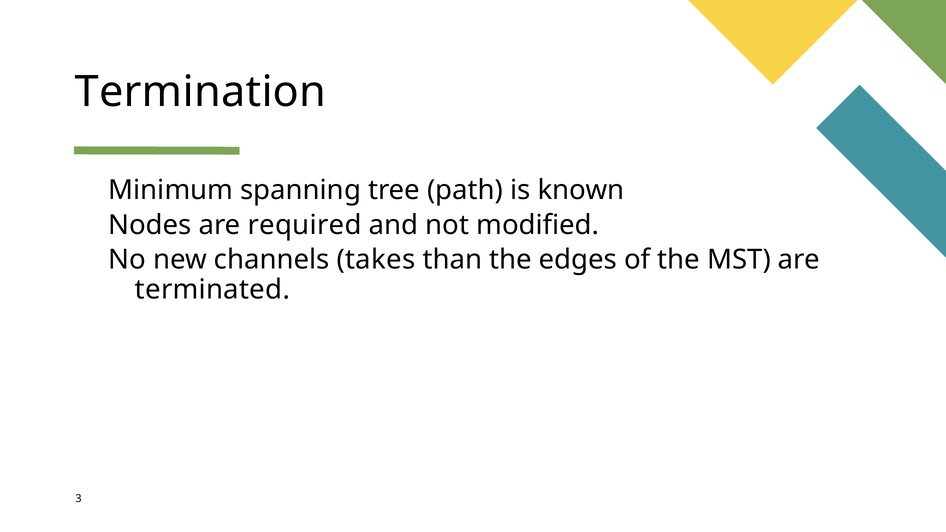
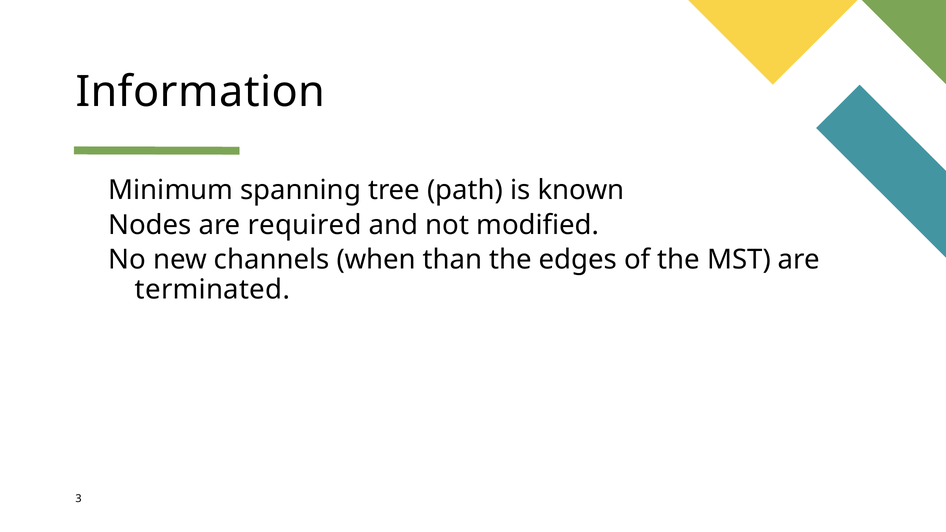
Termination: Termination -> Information
takes: takes -> when
